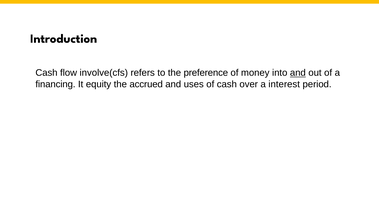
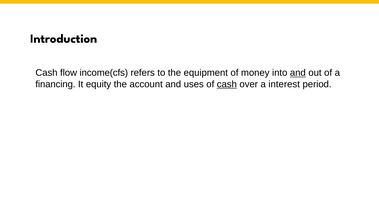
involve(cfs: involve(cfs -> income(cfs
preference: preference -> equipment
accrued: accrued -> account
cash at (227, 84) underline: none -> present
